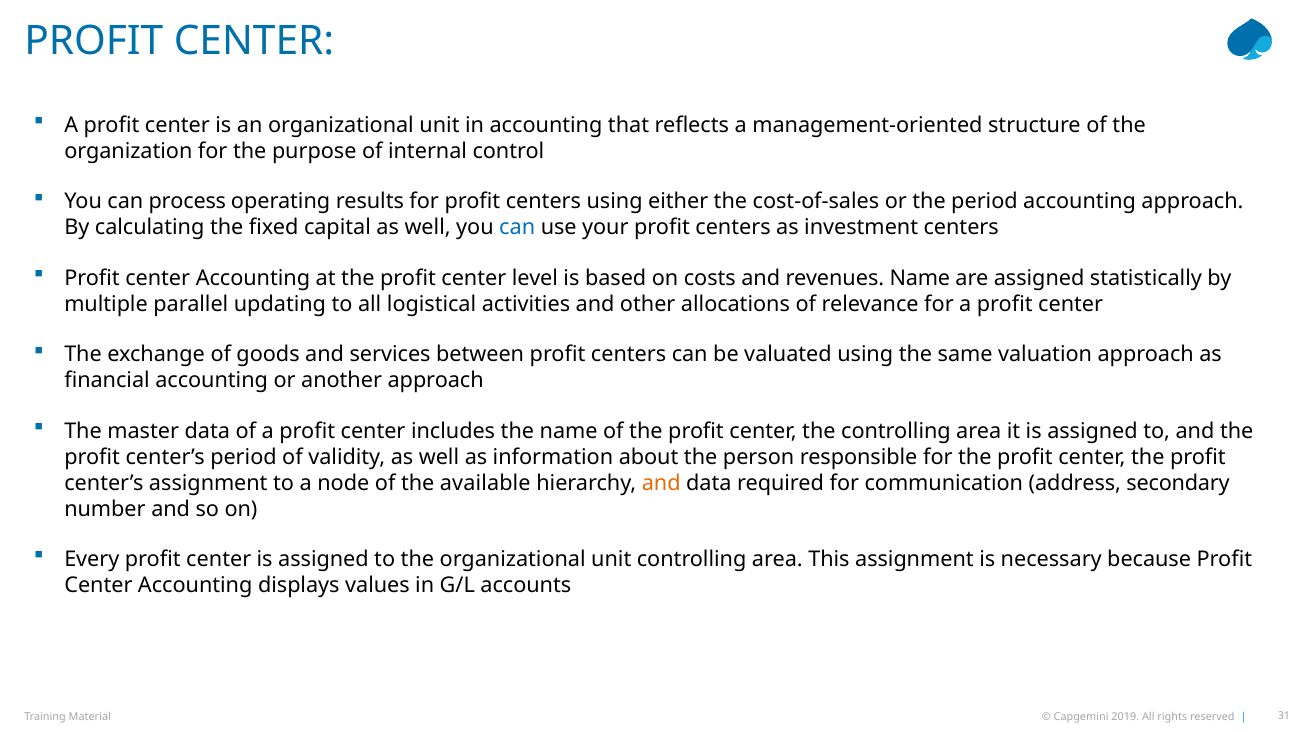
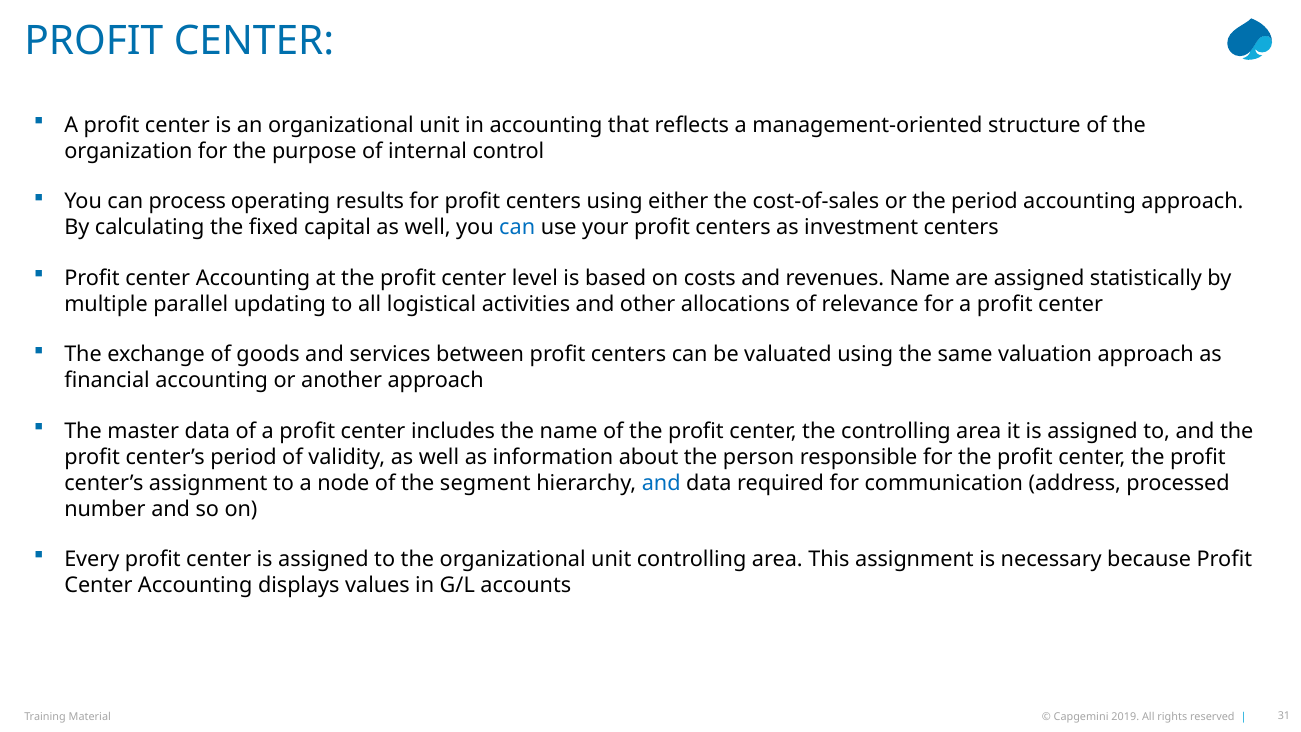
available: available -> segment
and at (661, 483) colour: orange -> blue
secondary: secondary -> processed
